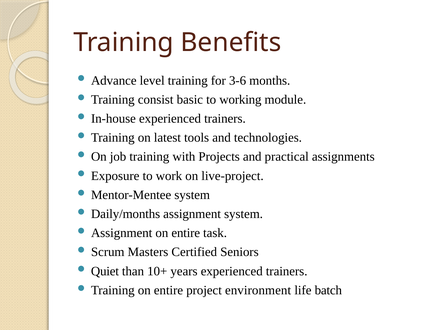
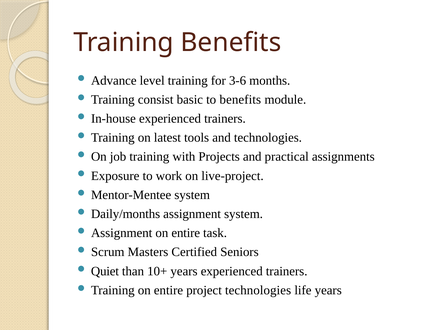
to working: working -> benefits
project environment: environment -> technologies
life batch: batch -> years
